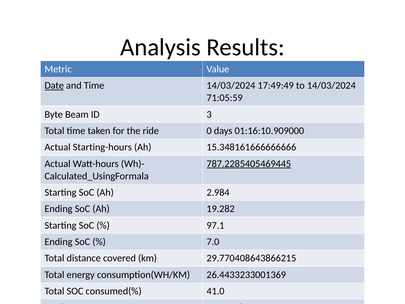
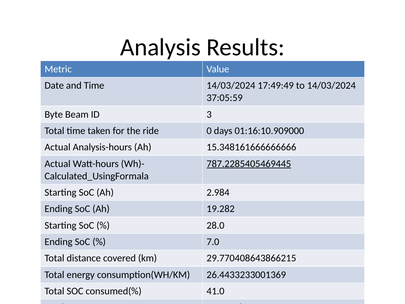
Date underline: present -> none
71:05:59: 71:05:59 -> 37:05:59
Starting-hours: Starting-hours -> Analysis-hours
97.1: 97.1 -> 28.0
